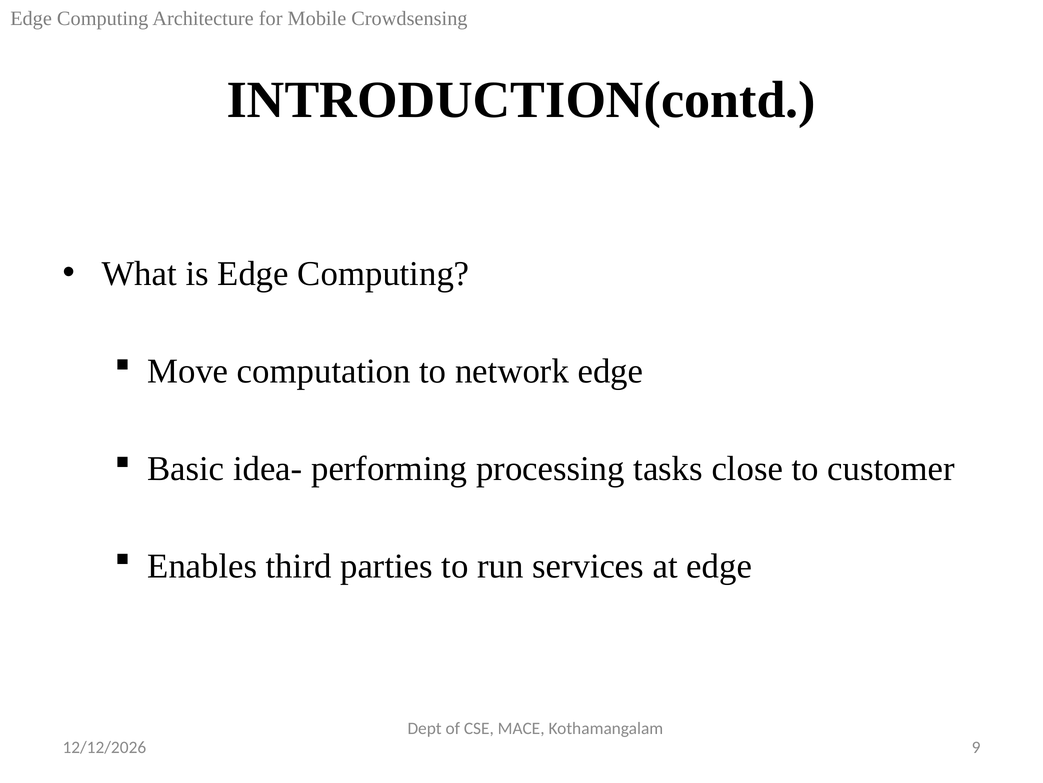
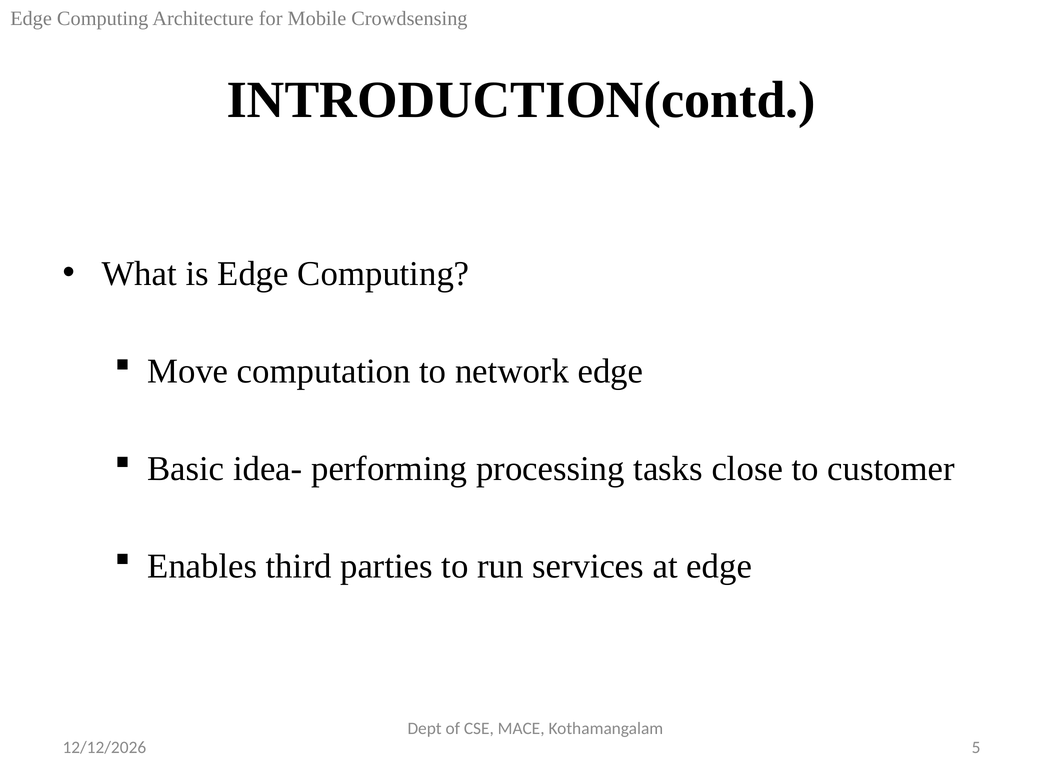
9: 9 -> 5
